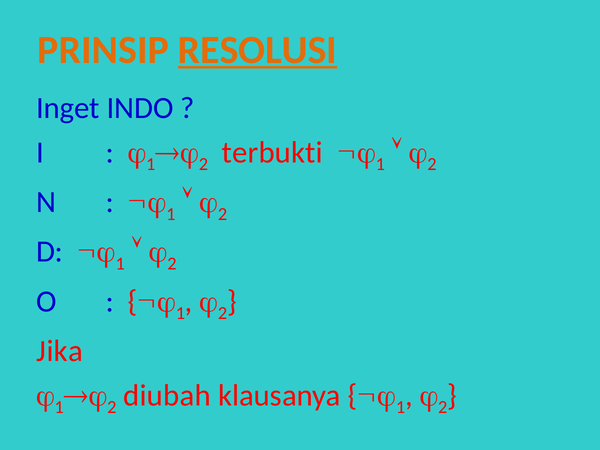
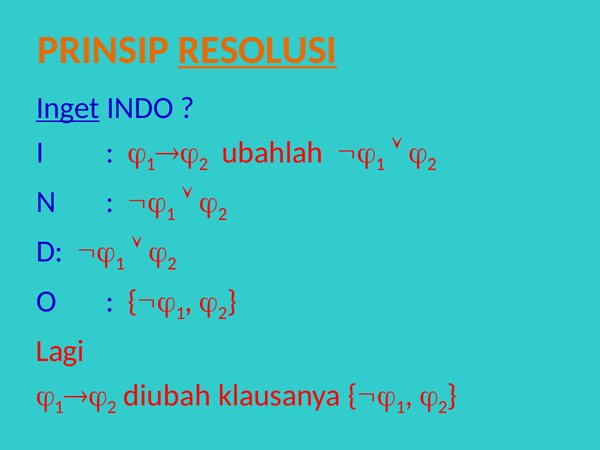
Inget underline: none -> present
terbukti: terbukti -> ubahlah
Jika: Jika -> Lagi
